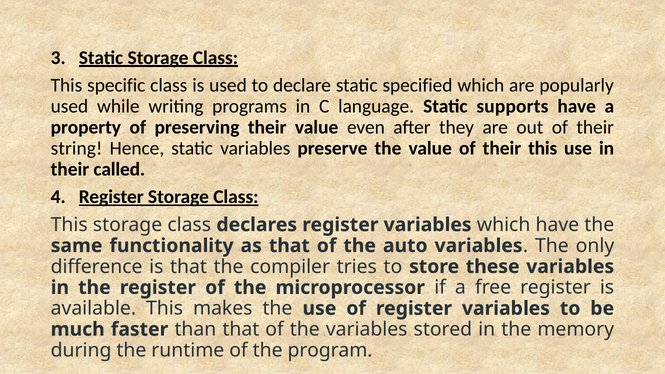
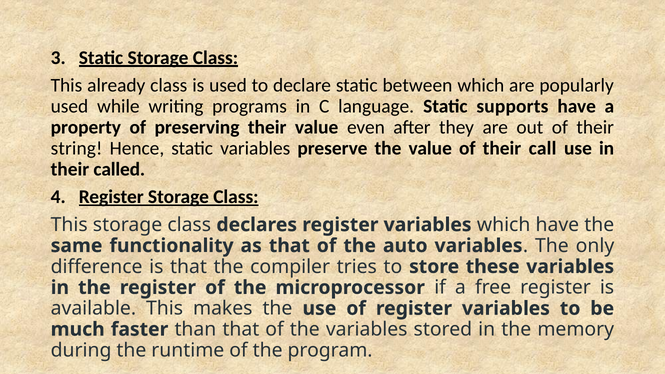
specific: specific -> already
specified: specified -> between
their this: this -> call
